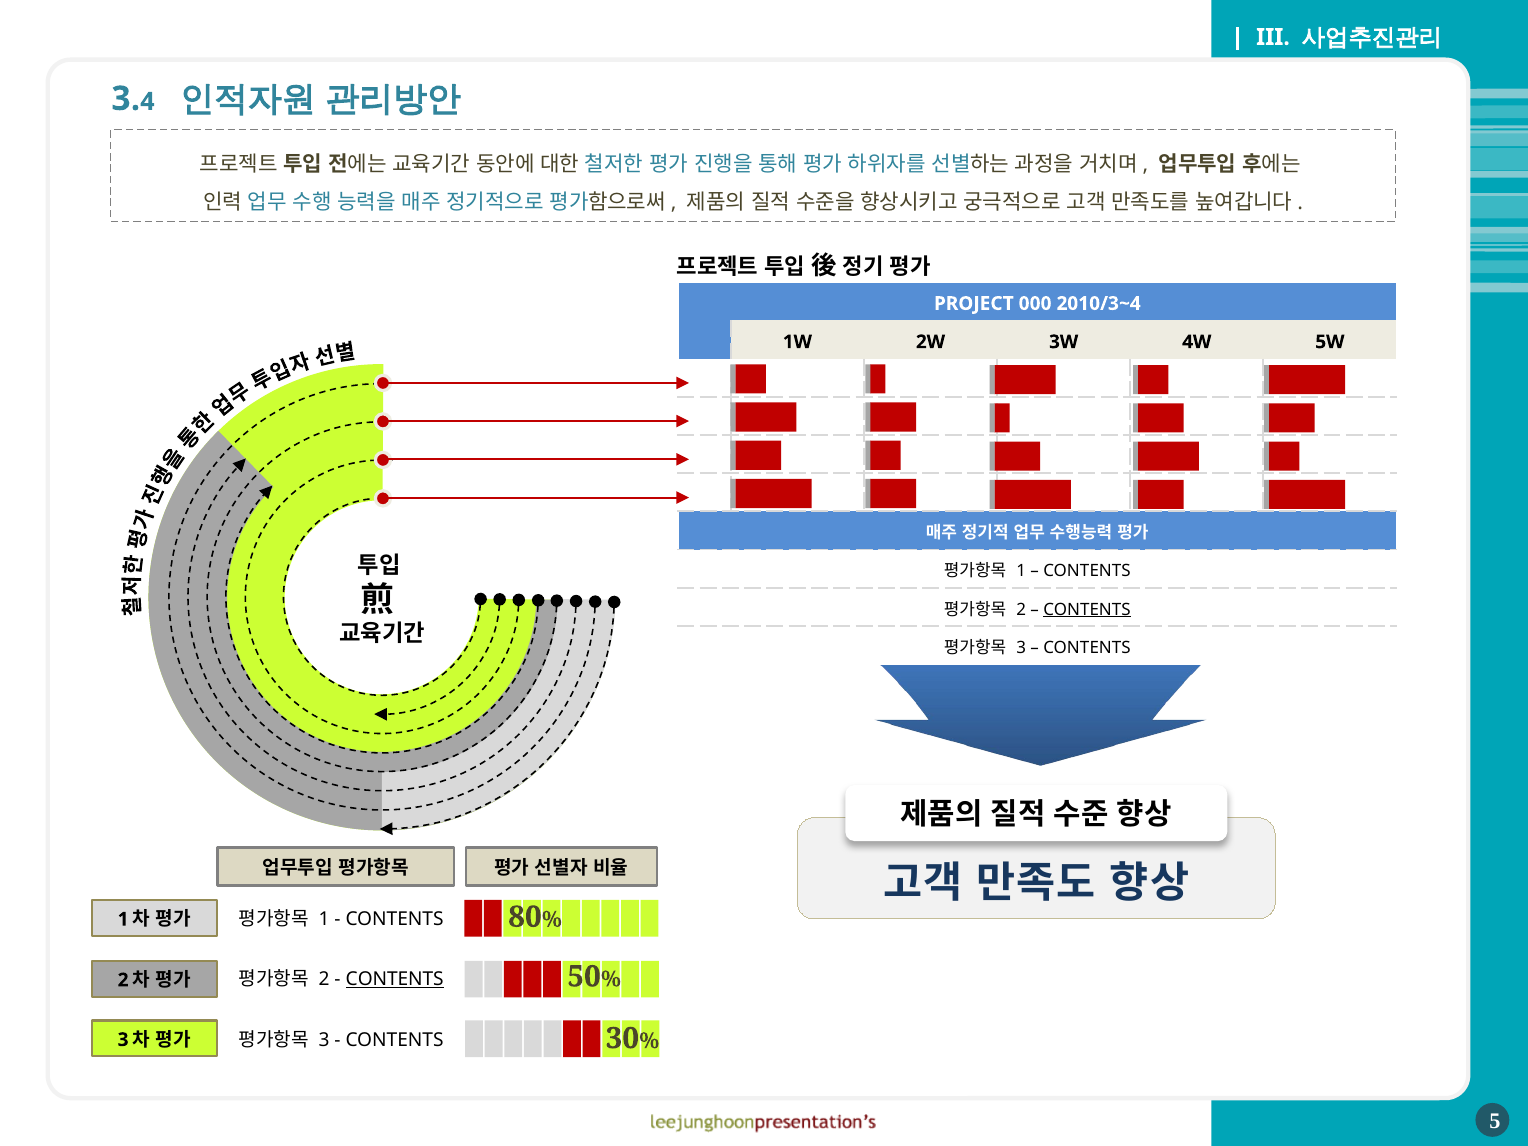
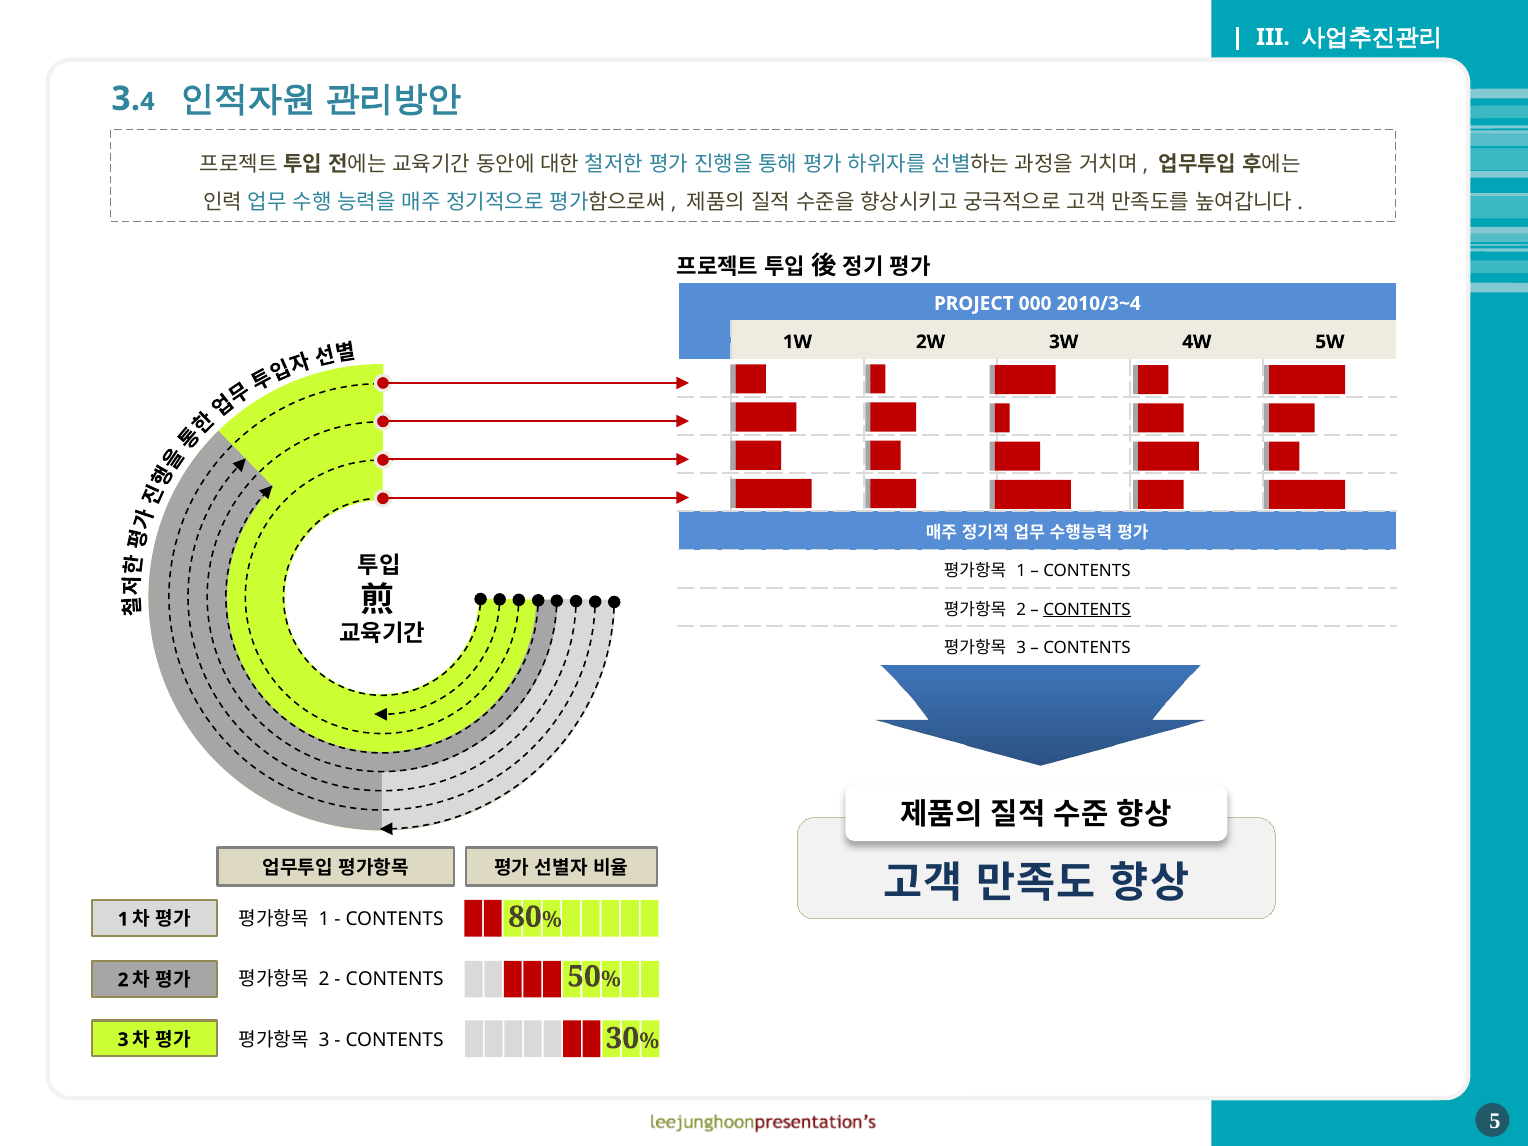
CONTENTS at (395, 979) underline: present -> none
